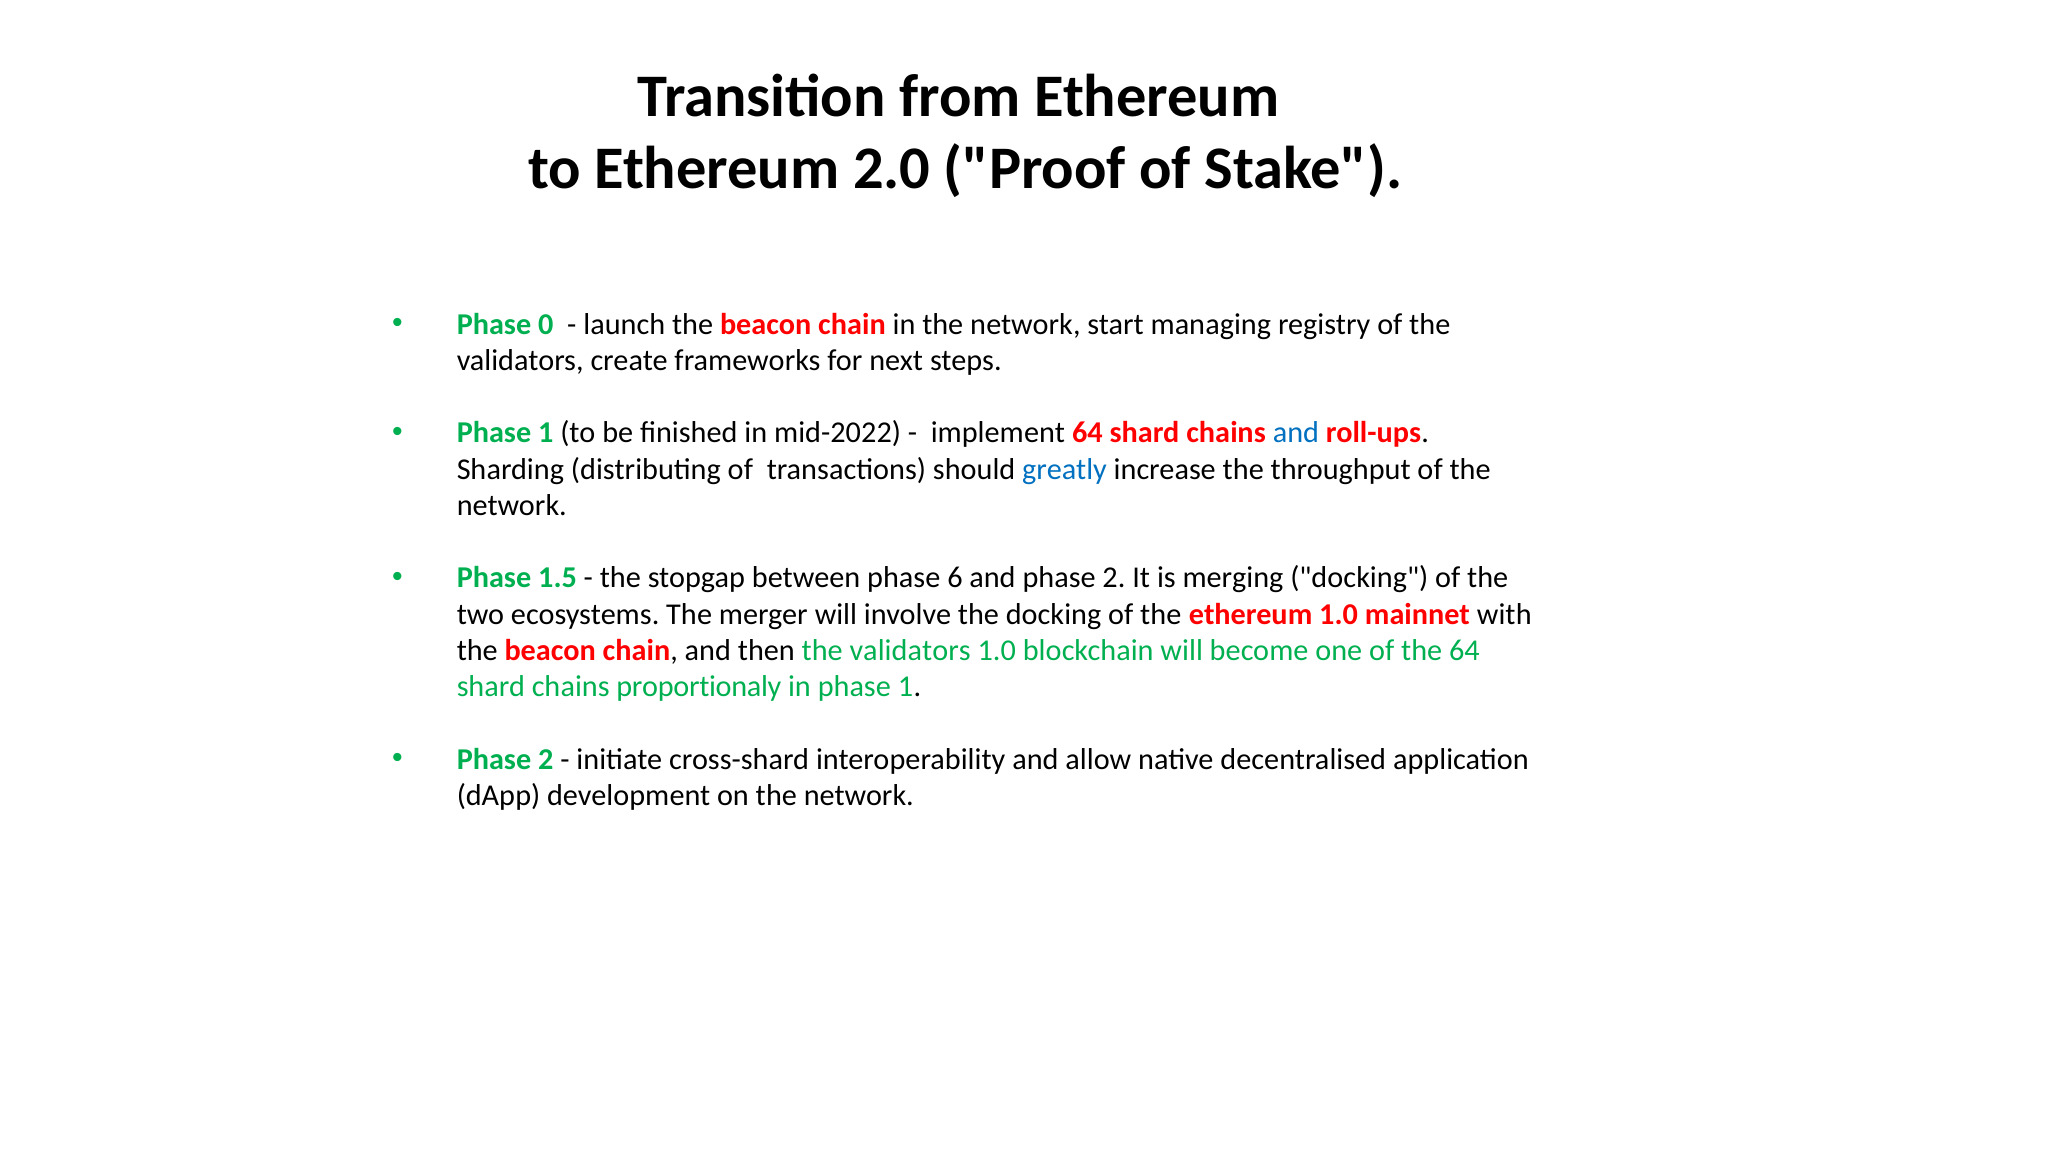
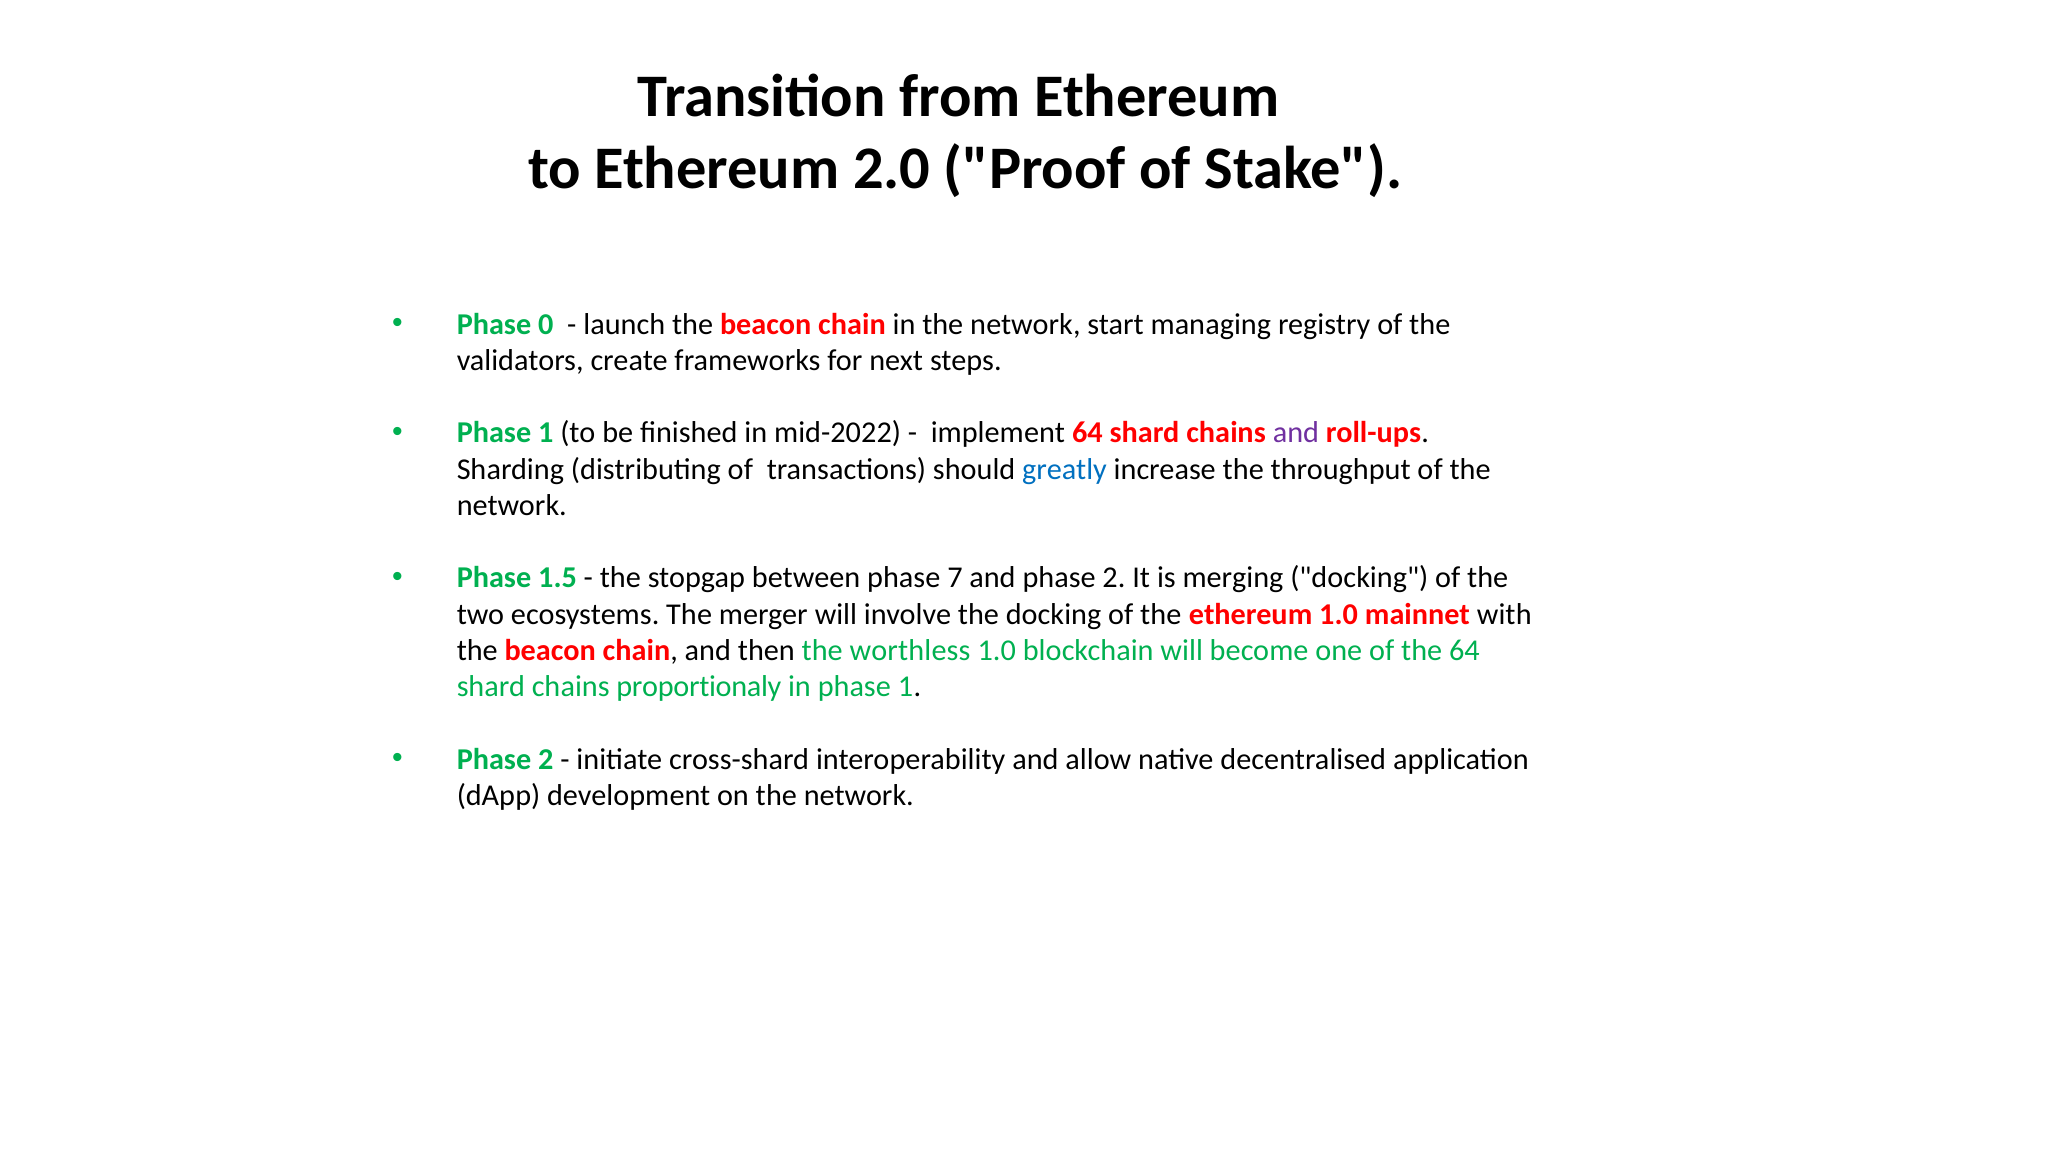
and at (1296, 433) colour: blue -> purple
6: 6 -> 7
then the validators: validators -> worthless
